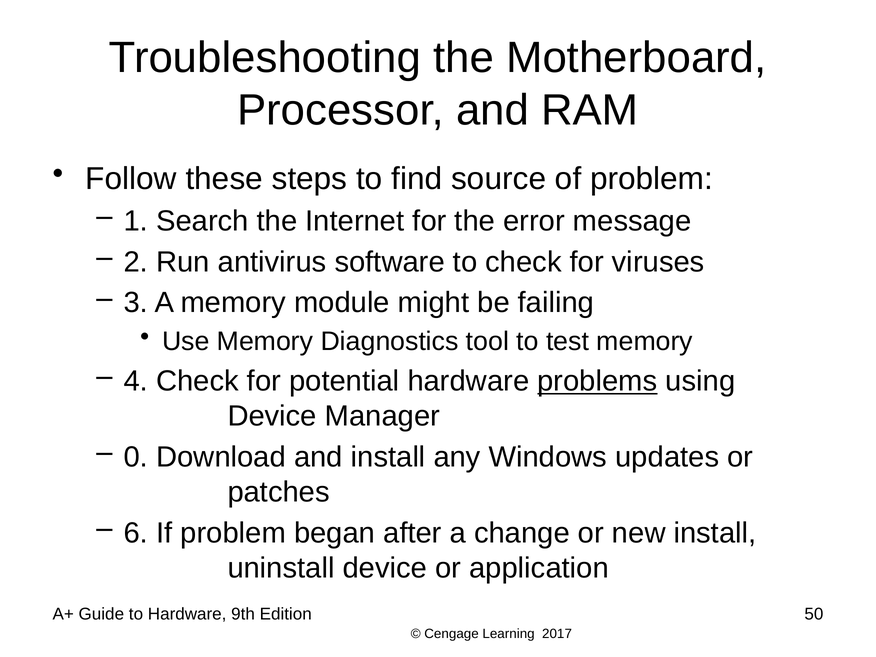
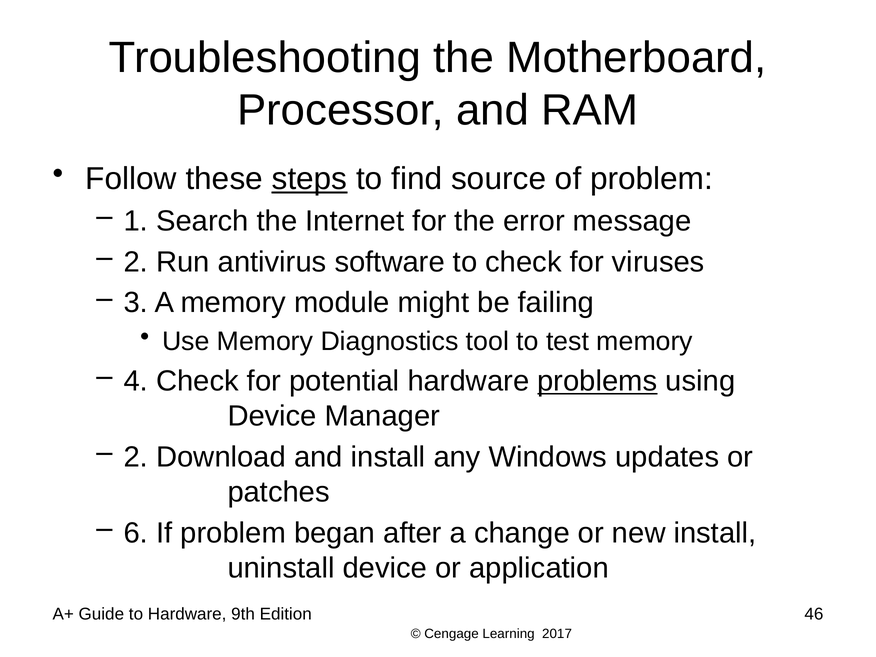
steps underline: none -> present
0 at (136, 457): 0 -> 2
50: 50 -> 46
